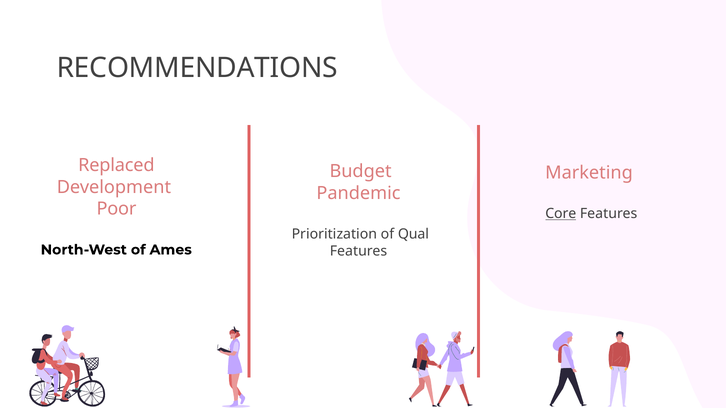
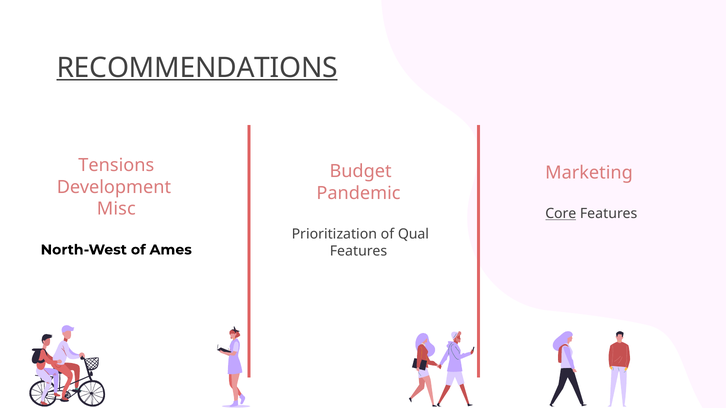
RECOMMENDATIONS underline: none -> present
Replaced: Replaced -> Tensions
Poor: Poor -> Misc
